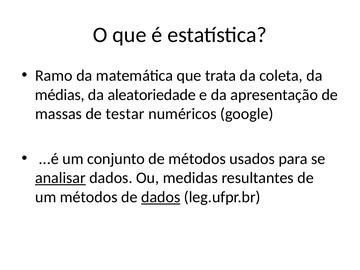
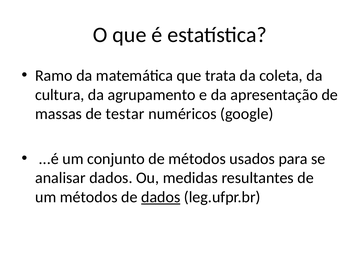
médias: médias -> cultura
aleatoriedade: aleatoriedade -> agrupamento
analisar underline: present -> none
